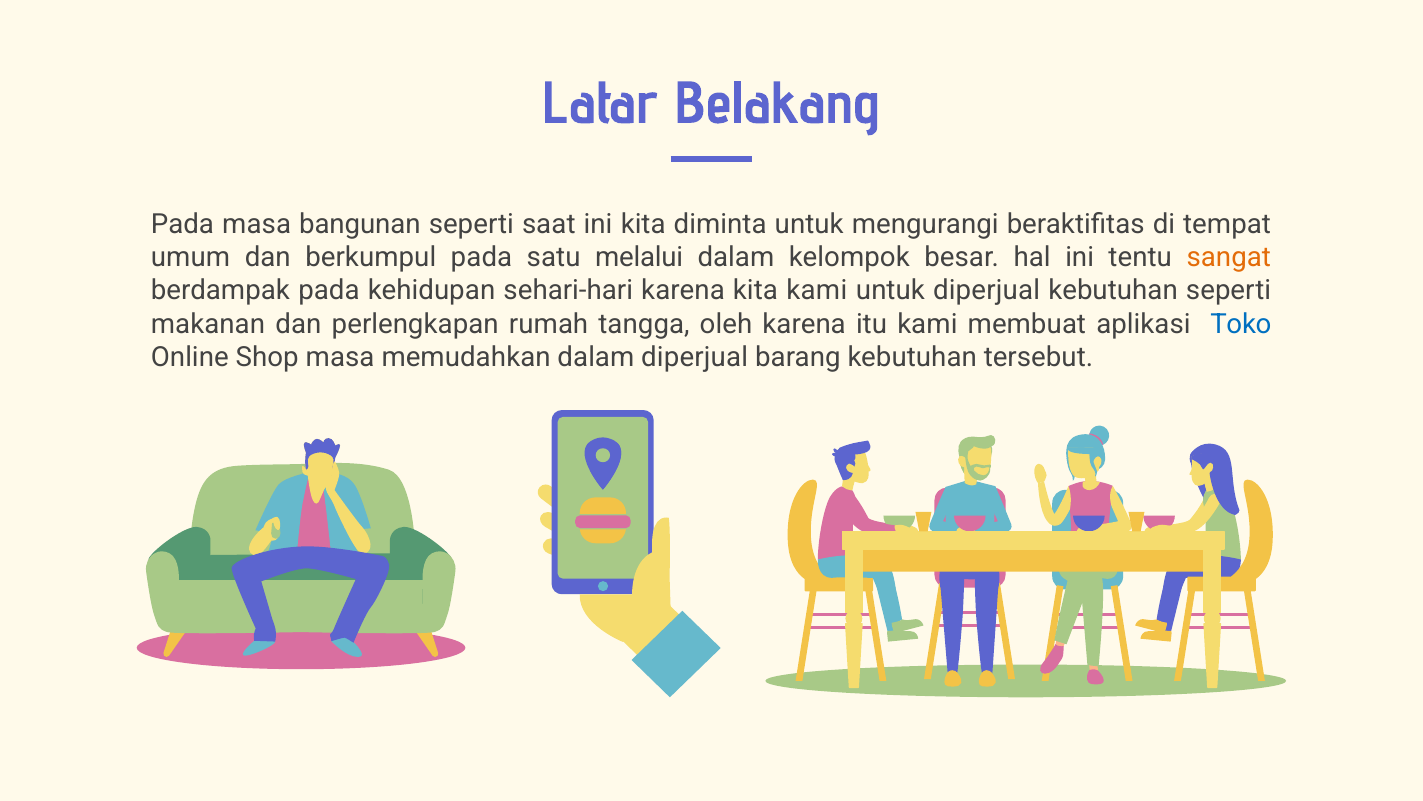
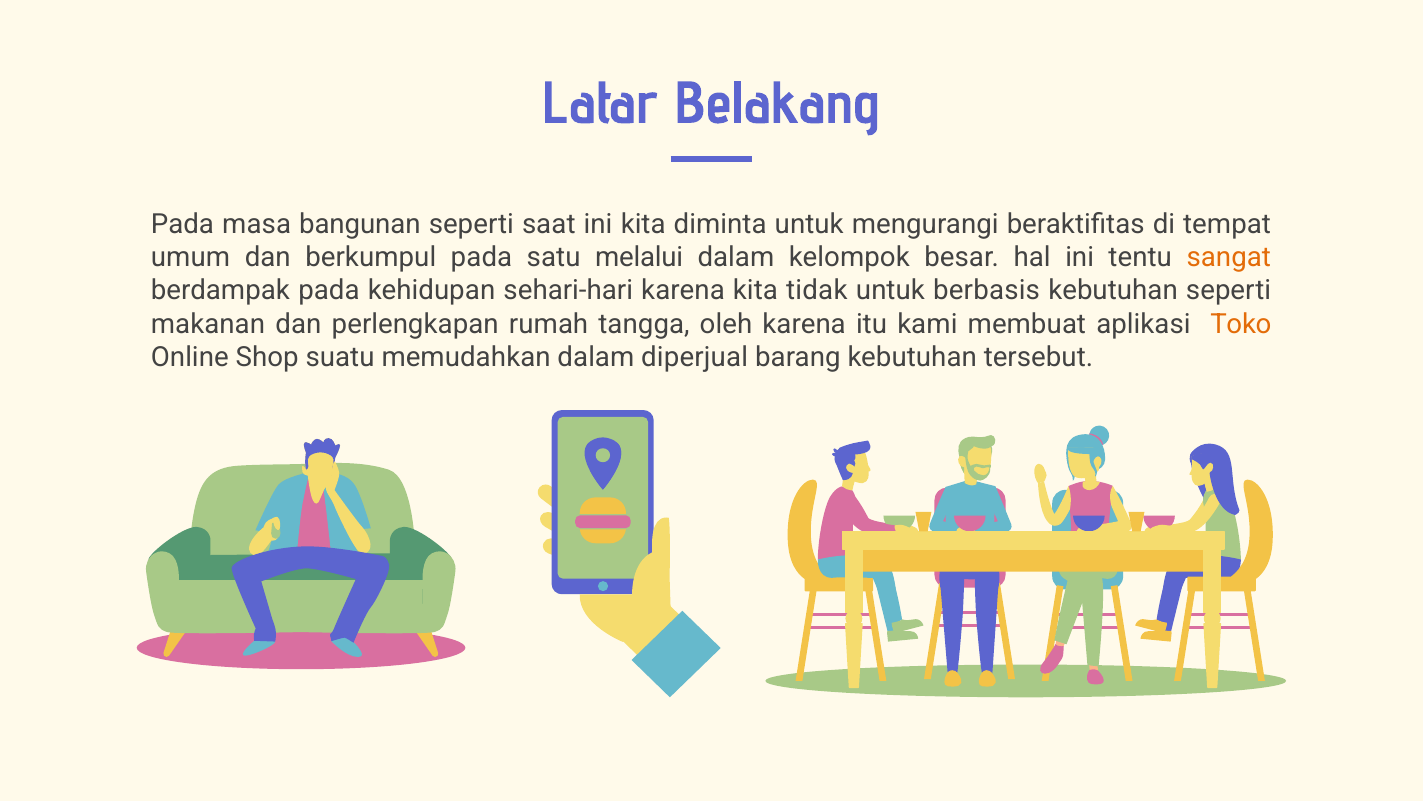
kita kami: kami -> tidak
untuk diperjual: diperjual -> berbasis
Toko colour: blue -> orange
Shop masa: masa -> suatu
